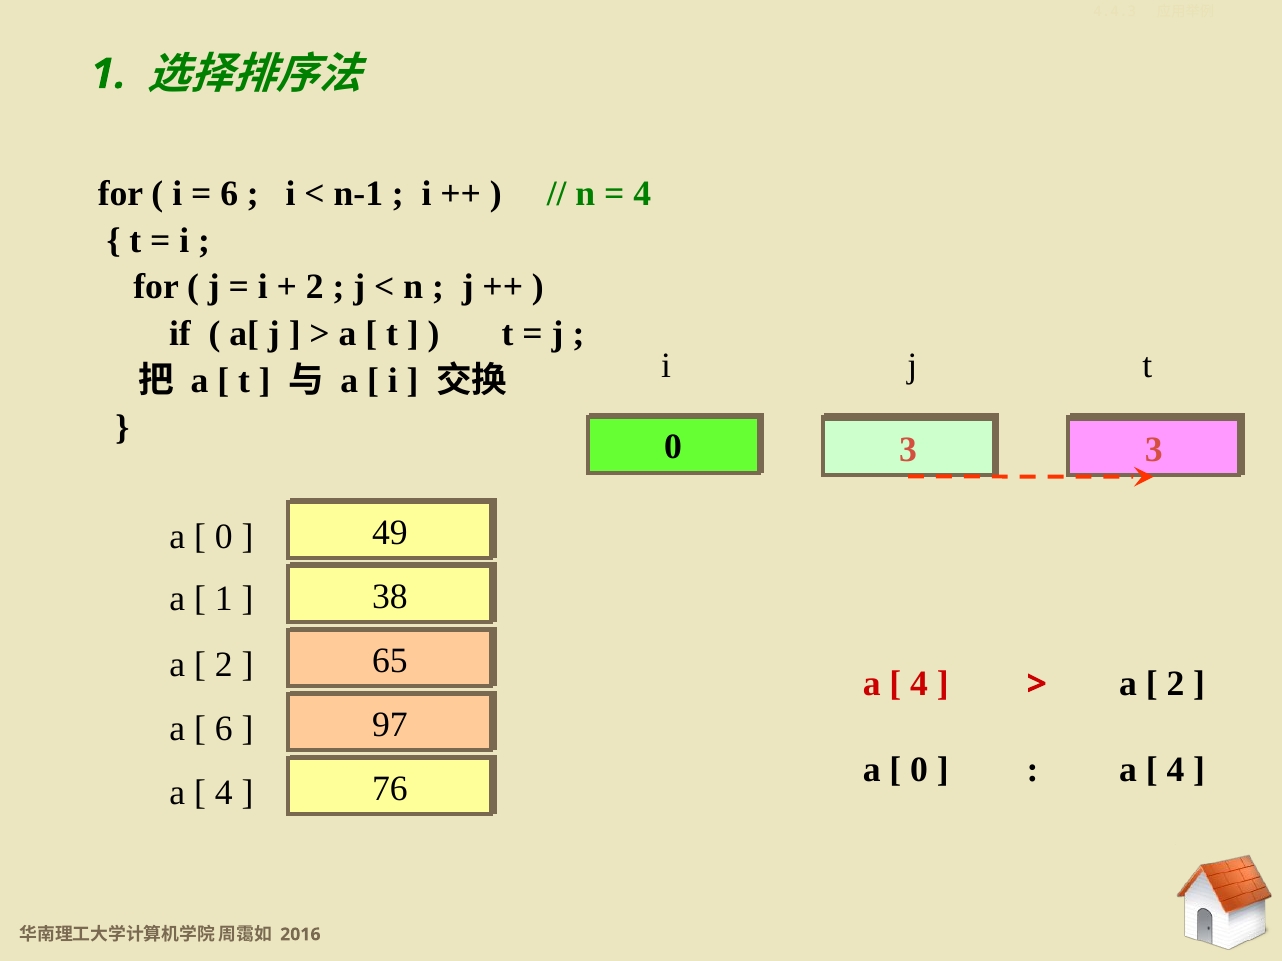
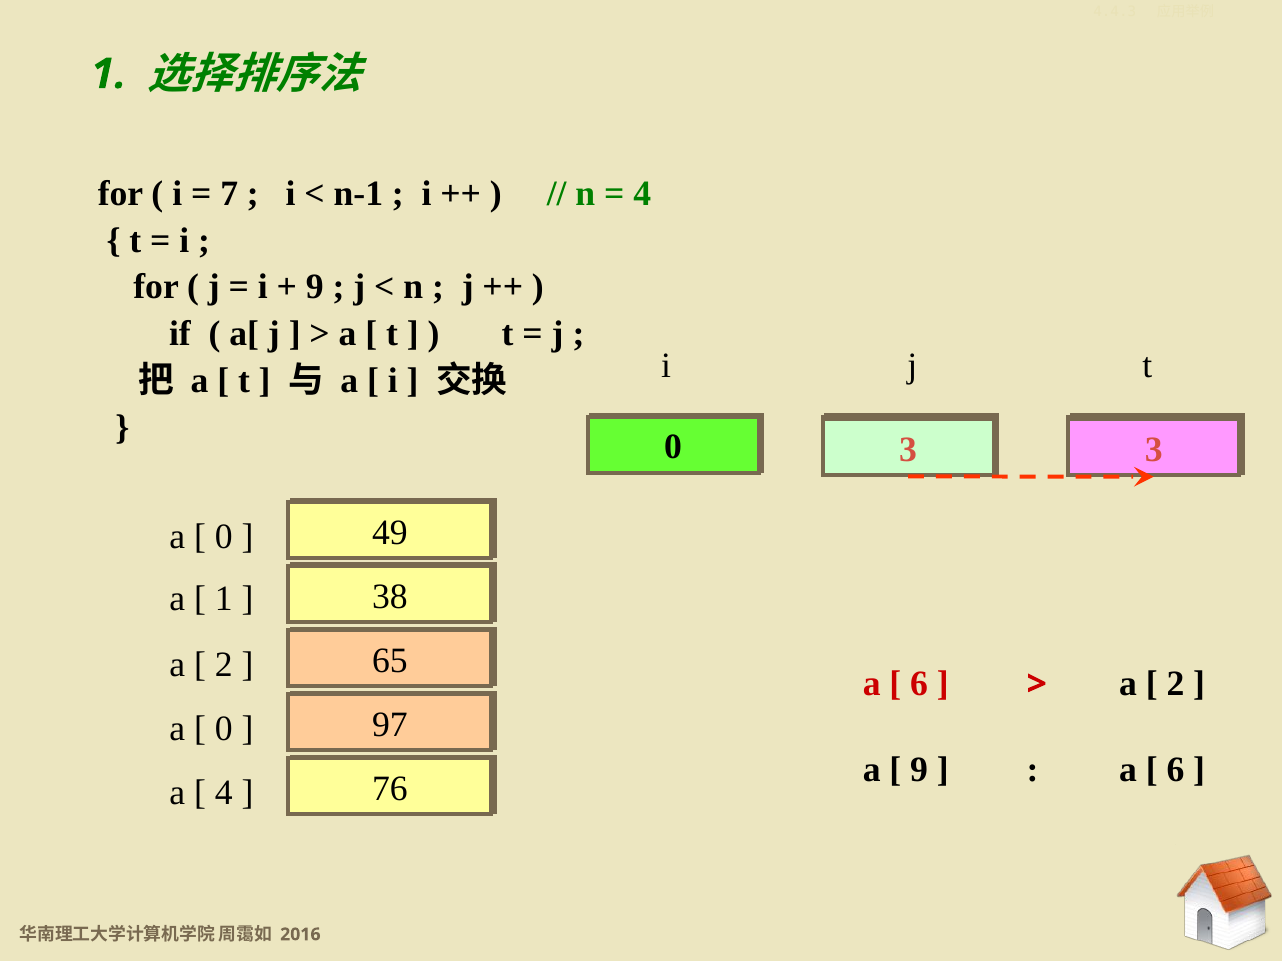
6 at (229, 193): 6 -> 7
2 at (315, 287): 2 -> 9
4 at (919, 684): 4 -> 6
6 at (224, 729): 6 -> 0
0 at (919, 770): 0 -> 9
4 at (1175, 770): 4 -> 6
